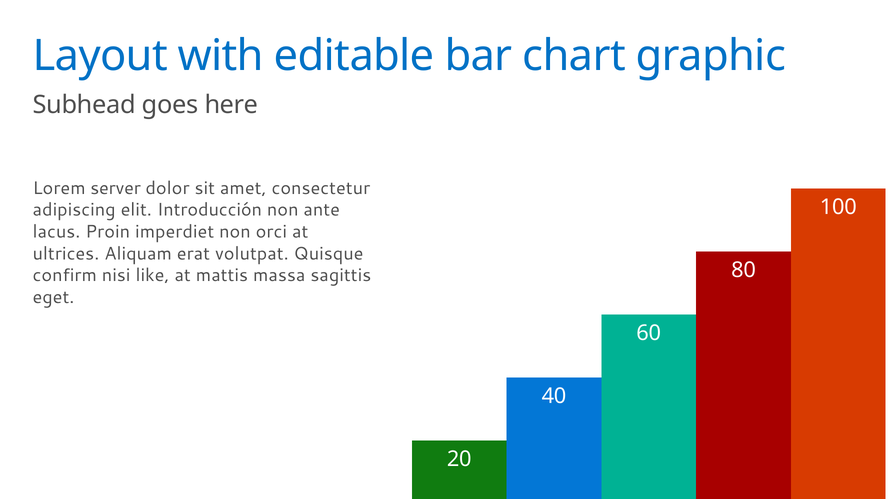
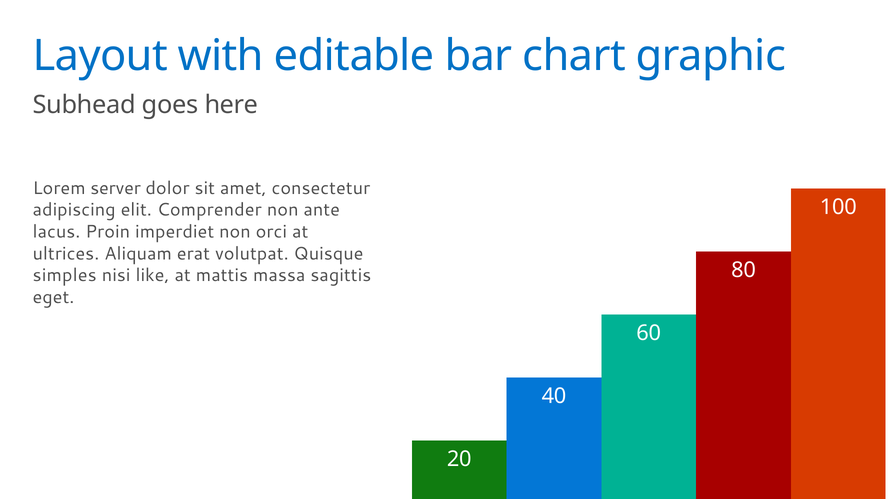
Introducción: Introducción -> Comprender
confirm: confirm -> simples
